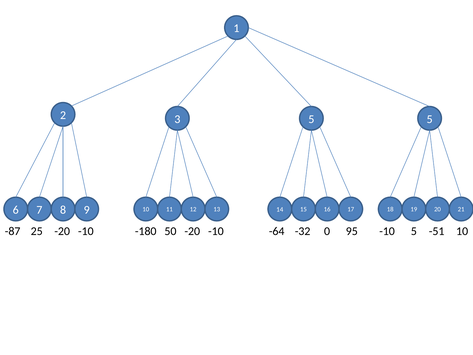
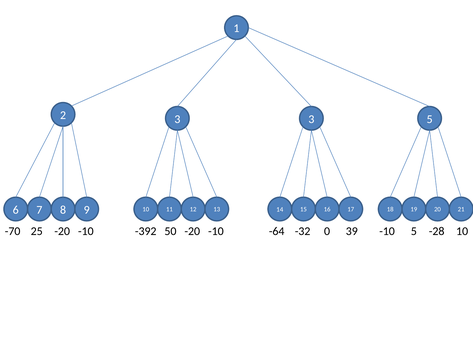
2 5: 5 -> 3
-87: -87 -> -70
-180: -180 -> -392
95: 95 -> 39
-51: -51 -> -28
